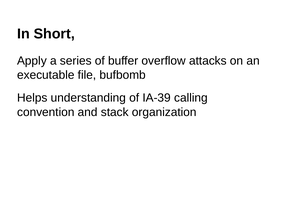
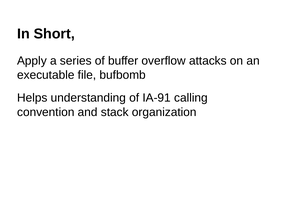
IA-39: IA-39 -> IA-91
